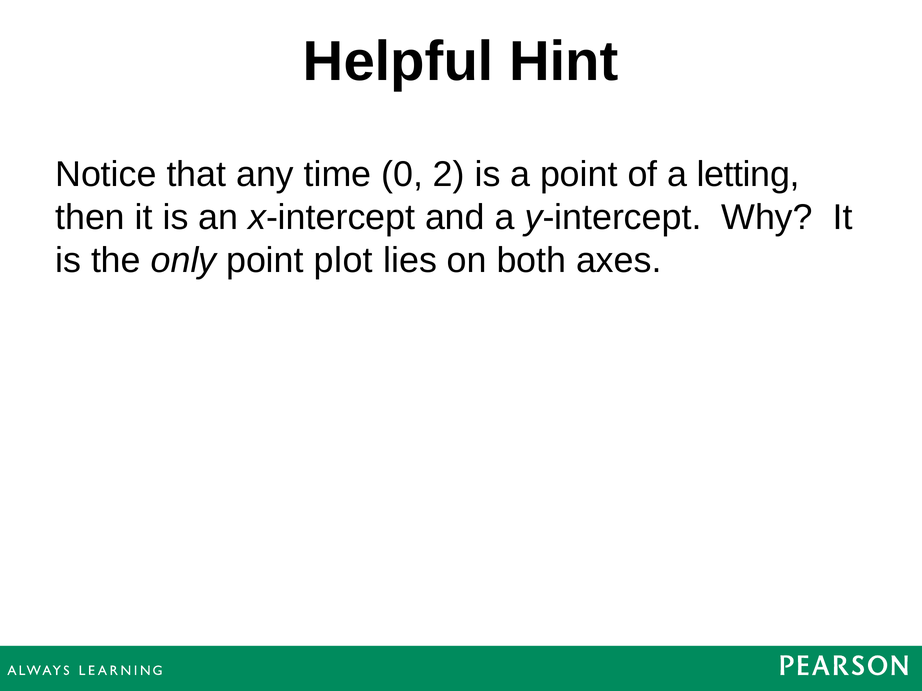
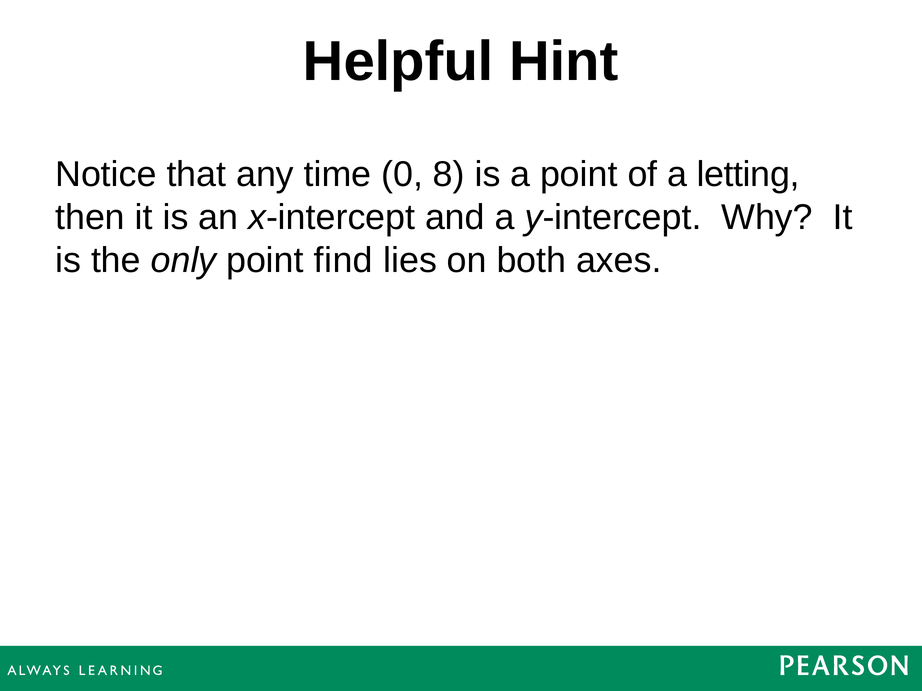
2: 2 -> 8
plot: plot -> find
